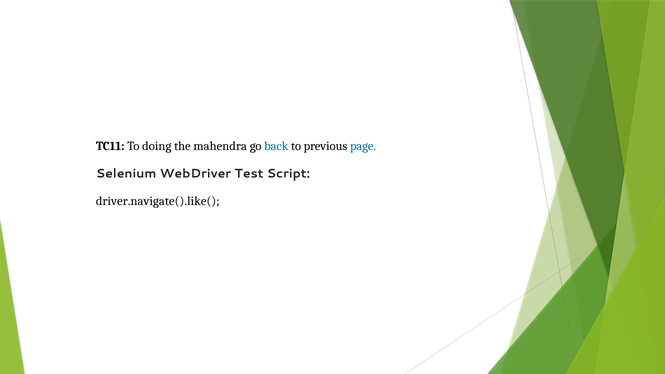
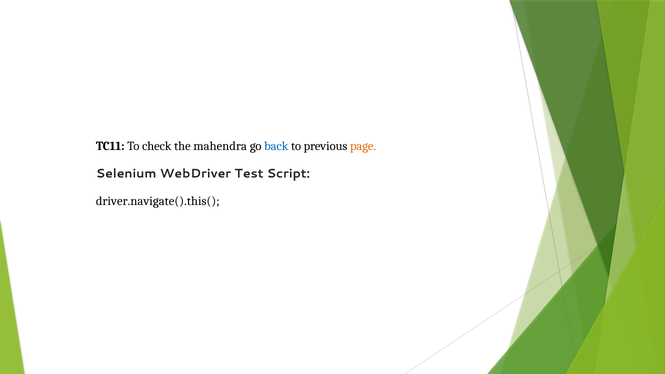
doing: doing -> check
page colour: blue -> orange
driver.navigate().like(: driver.navigate().like( -> driver.navigate().this(
